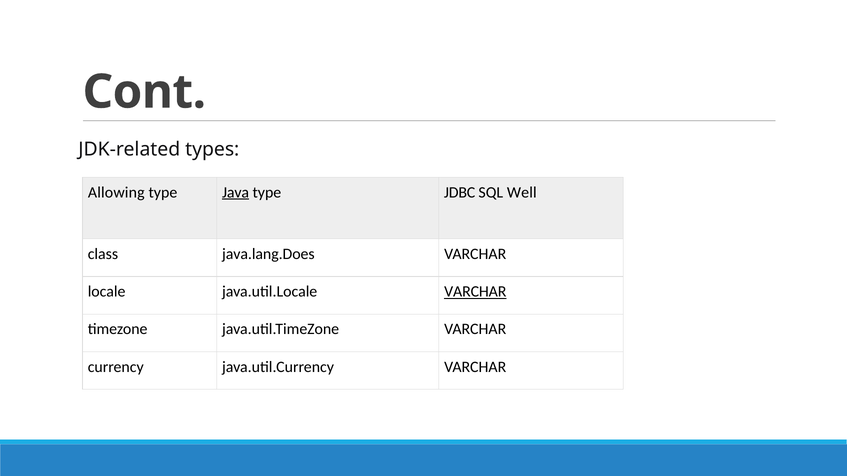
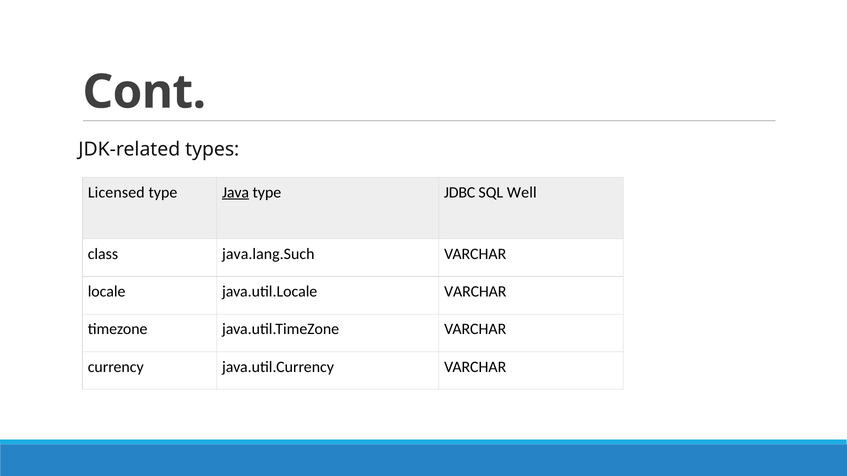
Allowing: Allowing -> Licensed
java.lang.Does: java.lang.Does -> java.lang.Such
VARCHAR at (475, 292) underline: present -> none
